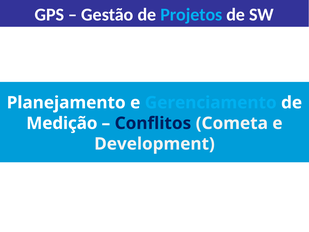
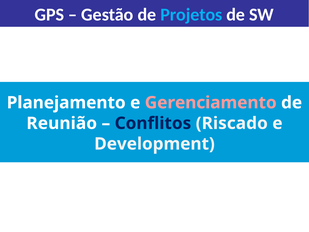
Gerenciamento colour: light blue -> pink
Medição: Medição -> Reunião
Cometa: Cometa -> Riscado
